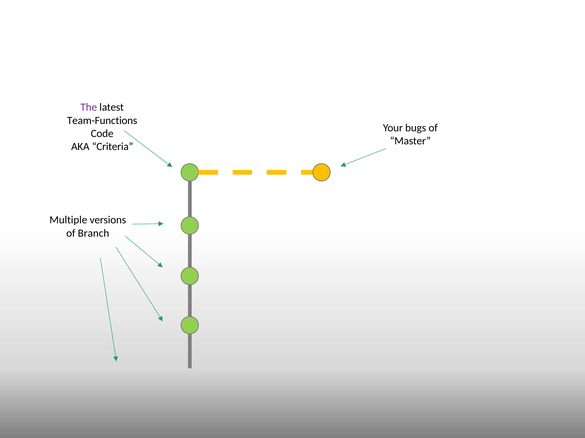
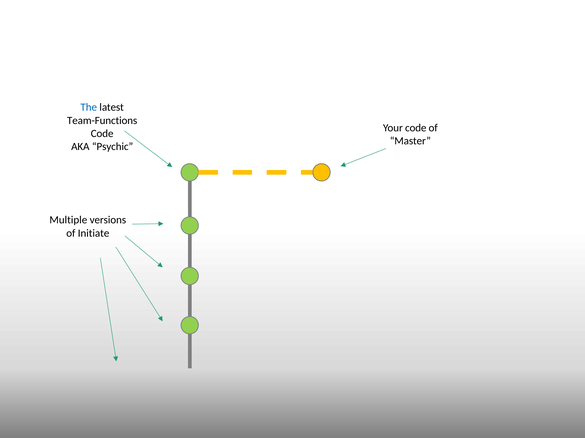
The colour: purple -> blue
Your bugs: bugs -> code
Criteria: Criteria -> Psychic
Branch: Branch -> Initiate
